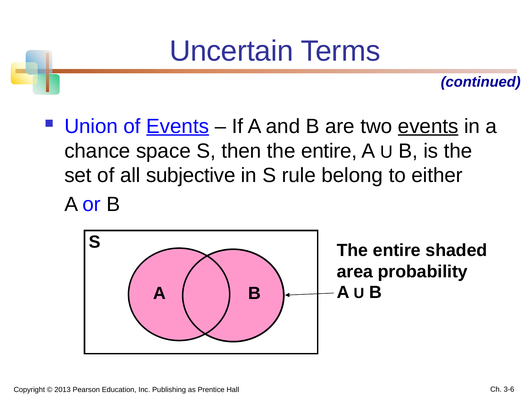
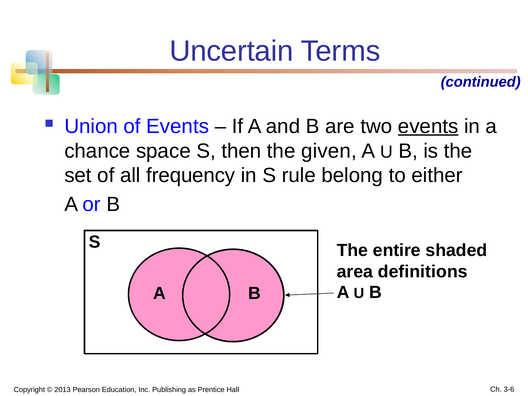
Events at (178, 126) underline: present -> none
then the entire: entire -> given
subjective: subjective -> frequency
probability: probability -> definitions
